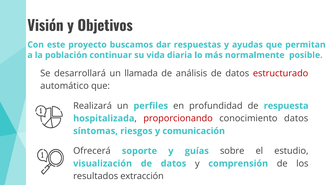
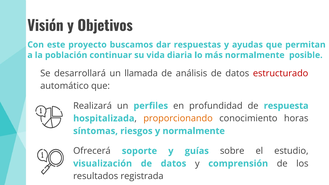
proporcionando colour: red -> orange
conocimiento datos: datos -> horas
y comunicación: comunicación -> normalmente
extracción: extracción -> registrada
